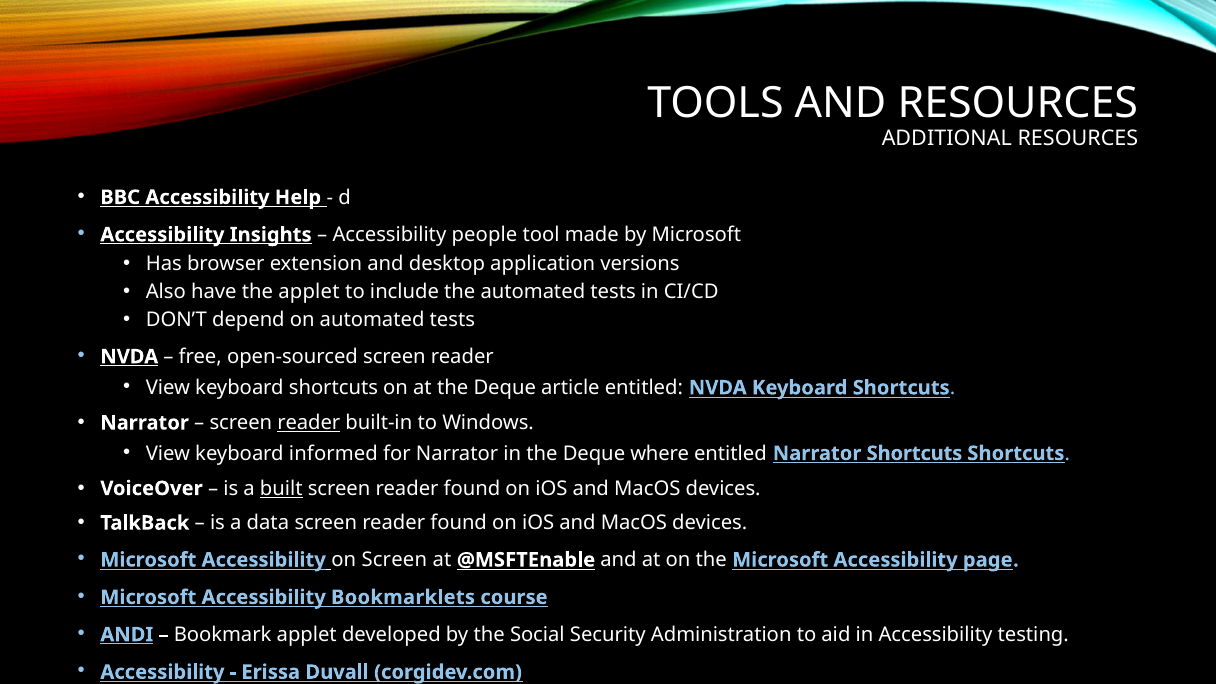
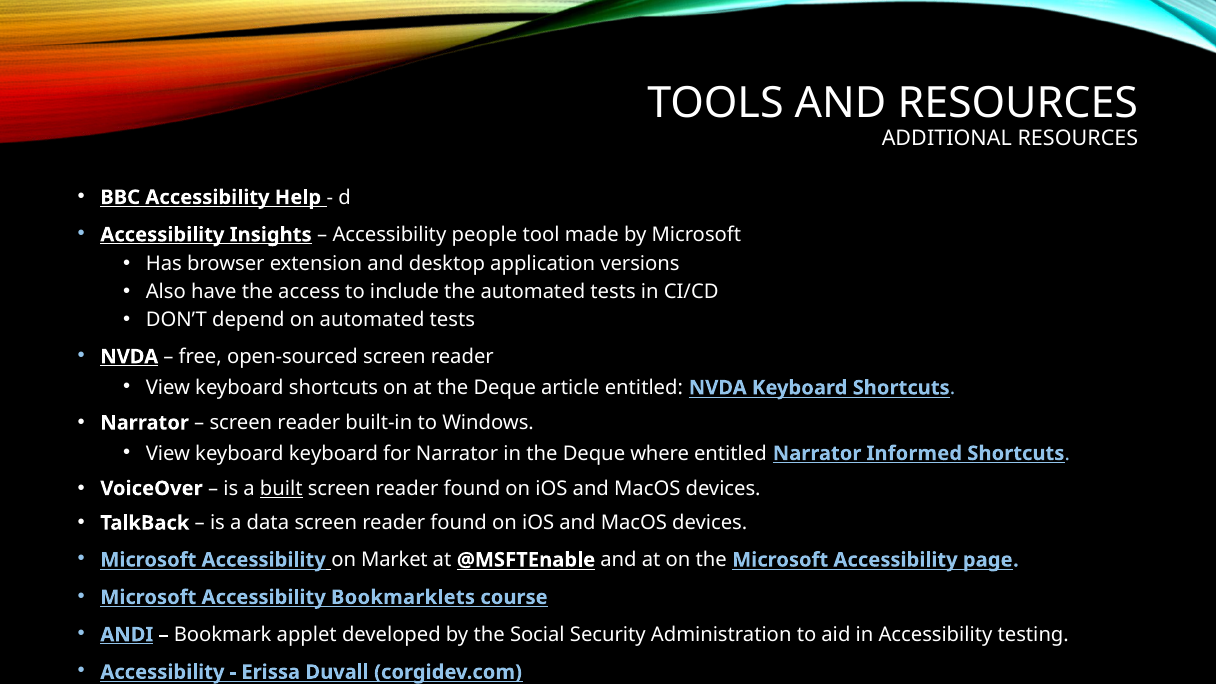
the applet: applet -> access
reader at (309, 423) underline: present -> none
keyboard informed: informed -> keyboard
Narrator Shortcuts: Shortcuts -> Informed
on Screen: Screen -> Market
